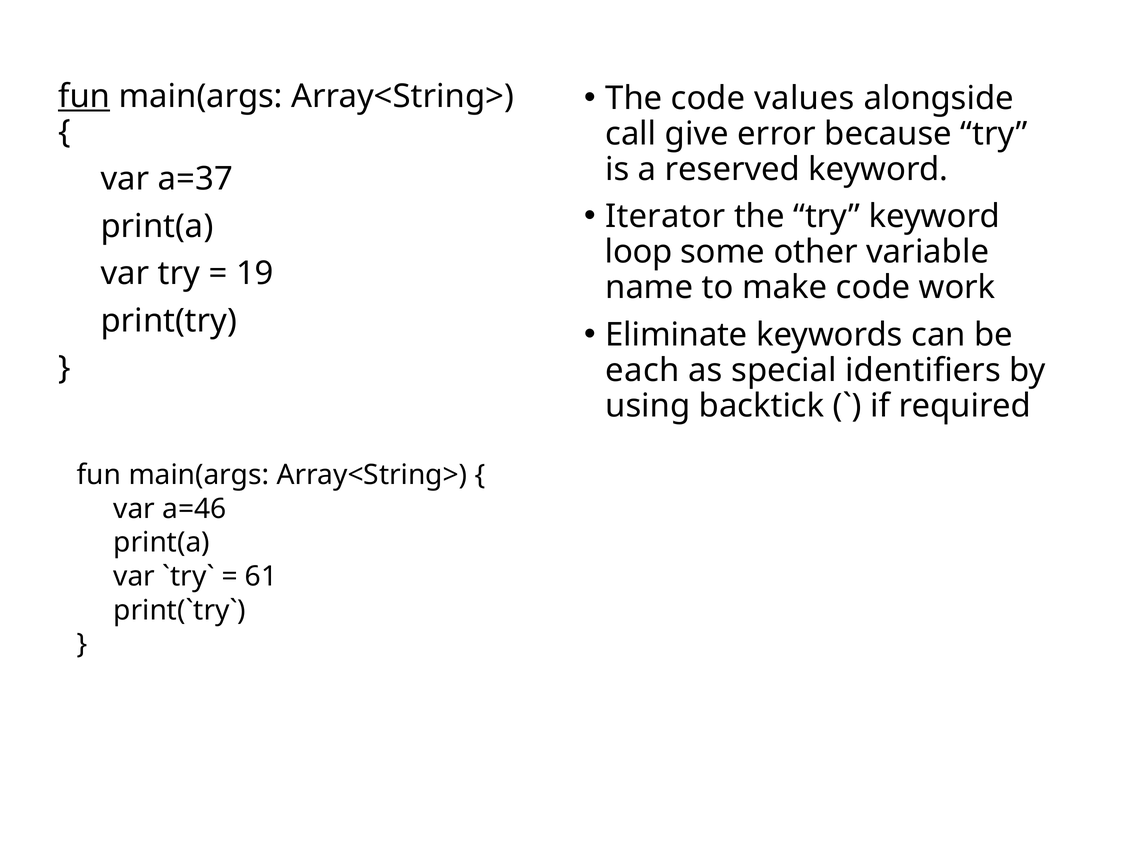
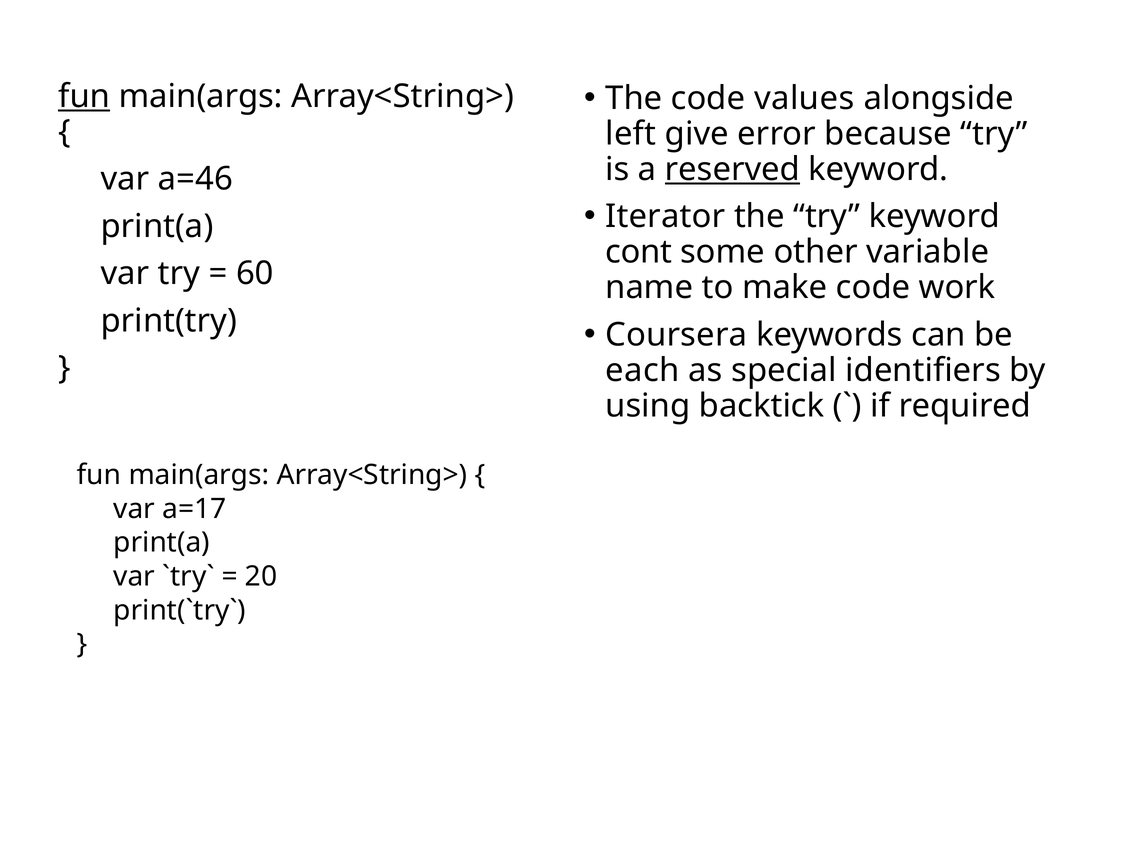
call: call -> left
reserved underline: none -> present
a=37: a=37 -> a=46
loop: loop -> cont
19: 19 -> 60
Eliminate: Eliminate -> Coursera
a=46: a=46 -> a=17
61: 61 -> 20
